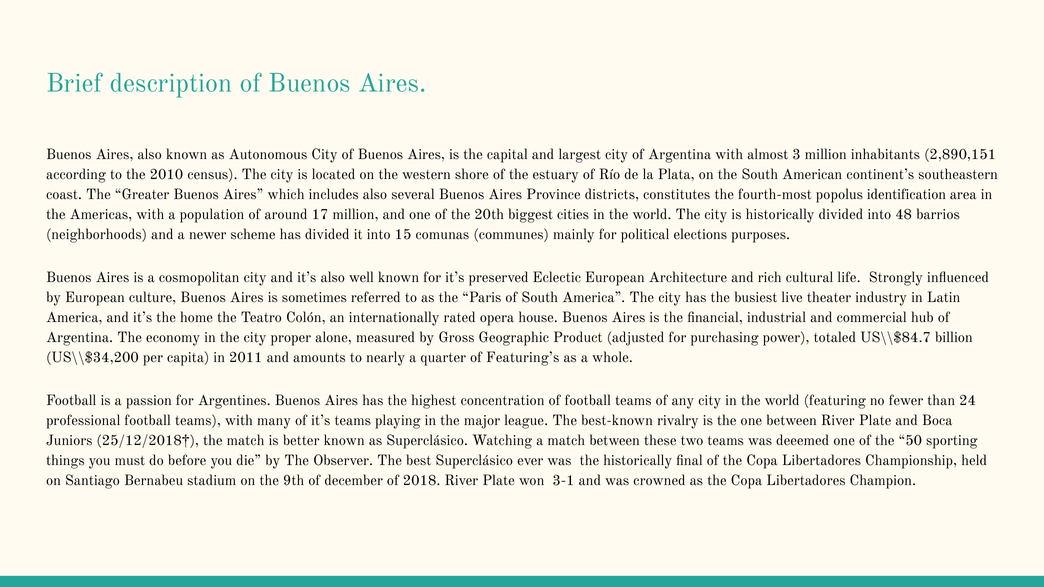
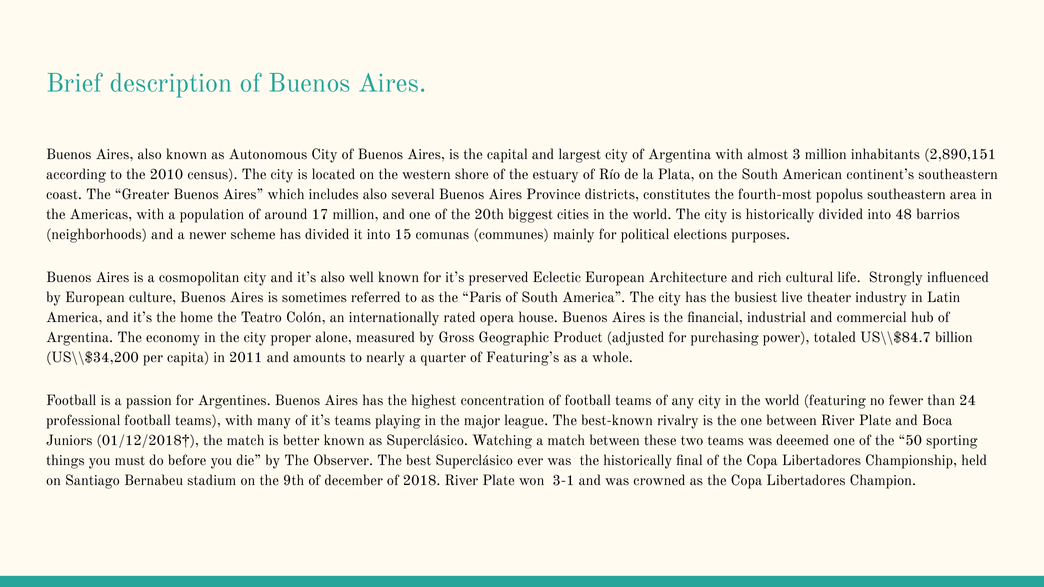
popolus identification: identification -> southeastern
25/12/2018†: 25/12/2018† -> 01/12/2018†
